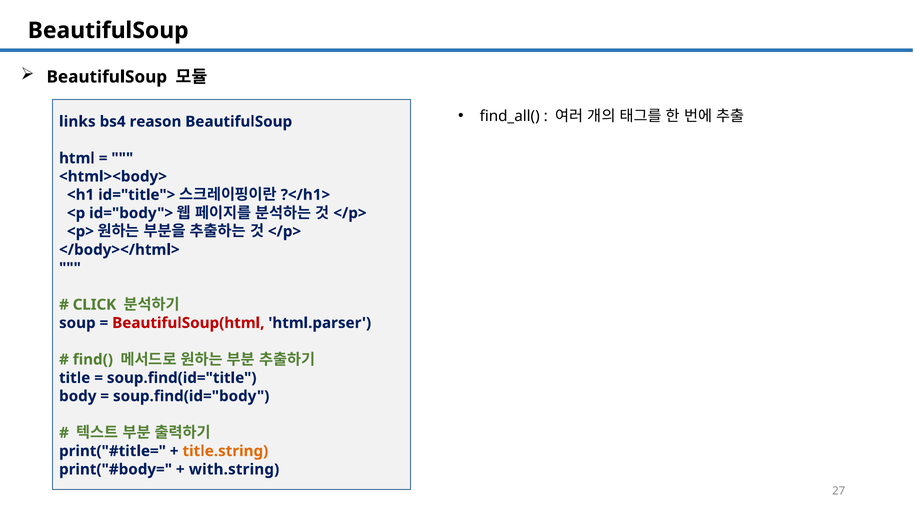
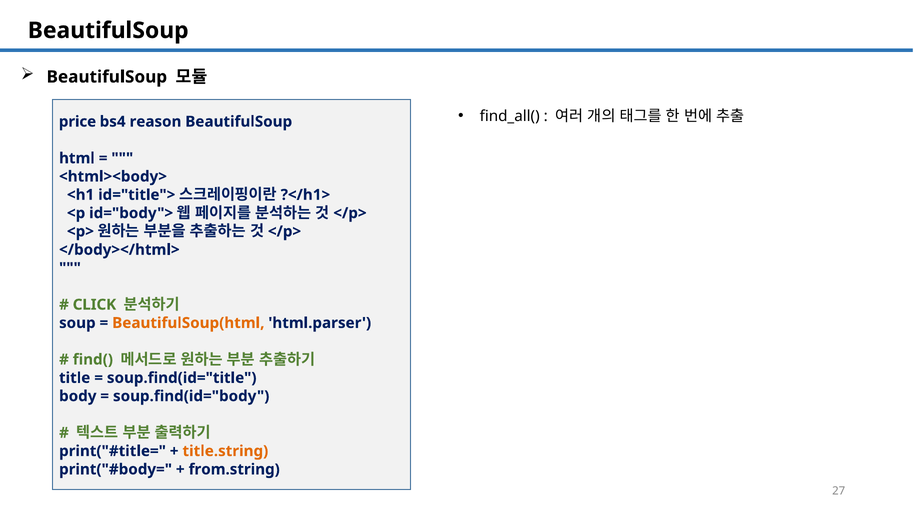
links: links -> price
BeautifulSoup(html colour: red -> orange
with.string: with.string -> from.string
